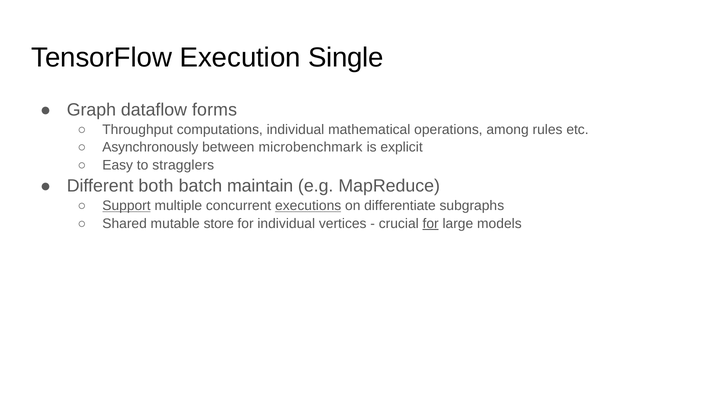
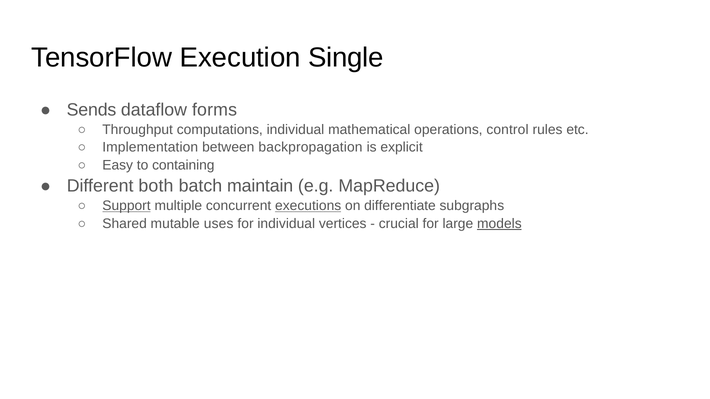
Graph: Graph -> Sends
among: among -> control
Asynchronously: Asynchronously -> Implementation
microbenchmark: microbenchmark -> backpropagation
stragglers: stragglers -> containing
store: store -> uses
for at (431, 224) underline: present -> none
models underline: none -> present
